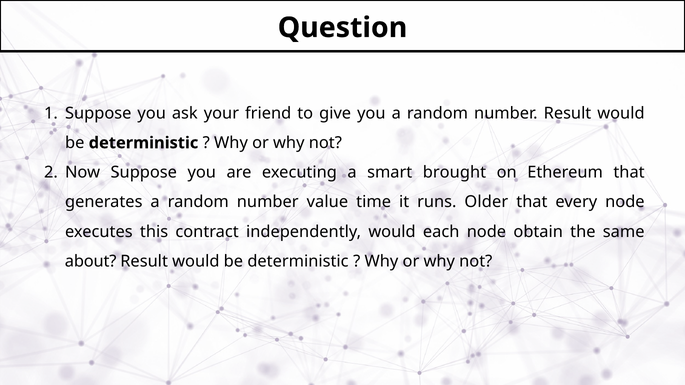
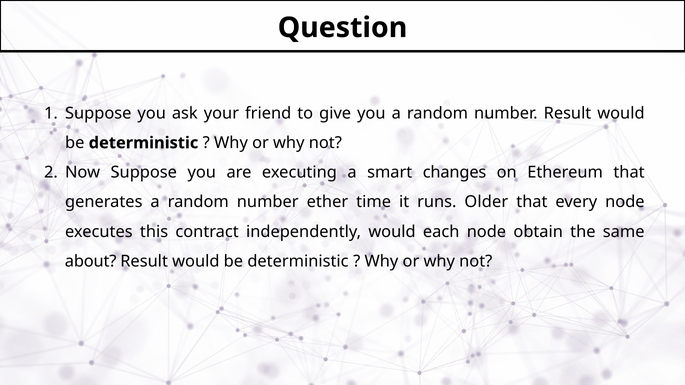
brought: brought -> changes
value: value -> ether
